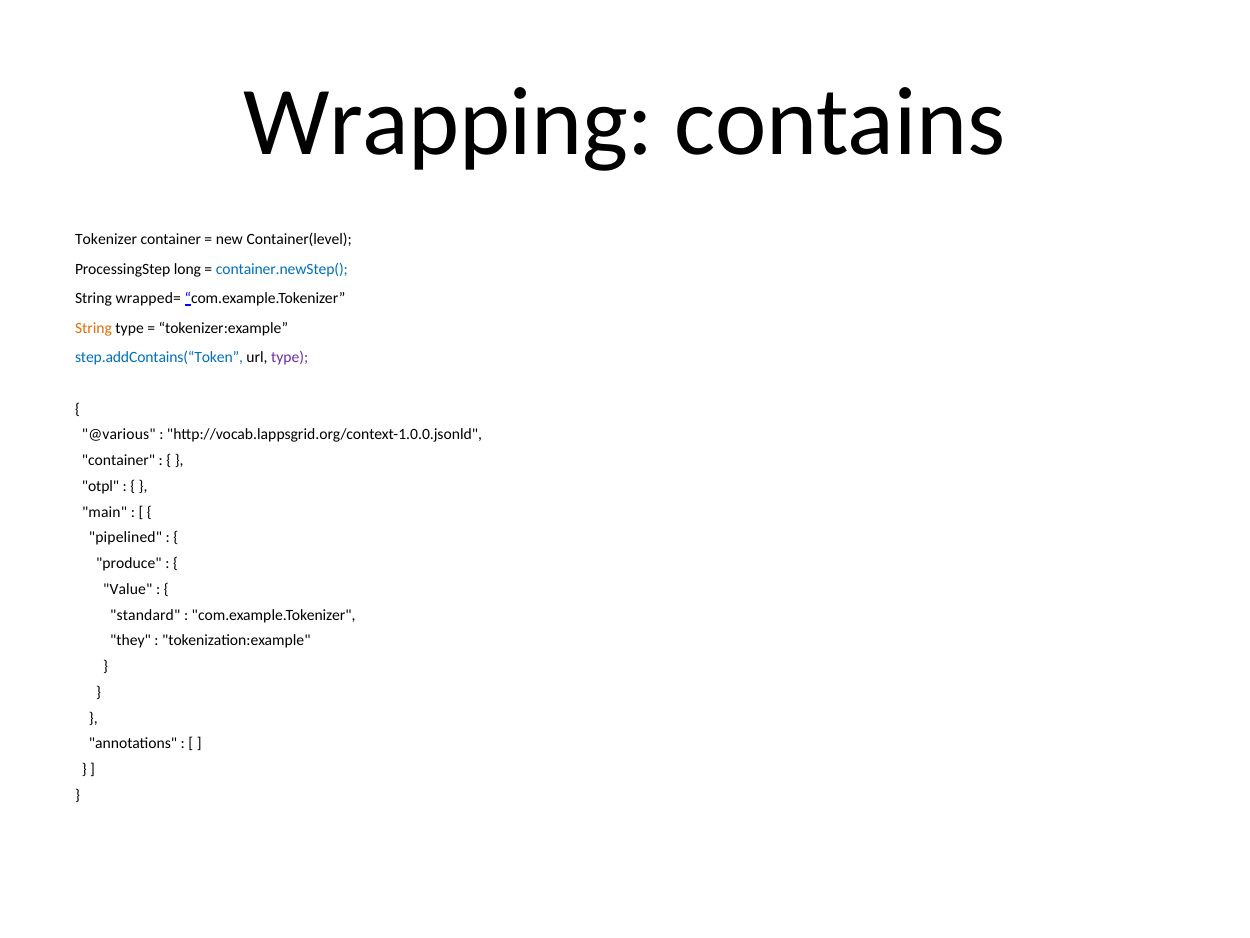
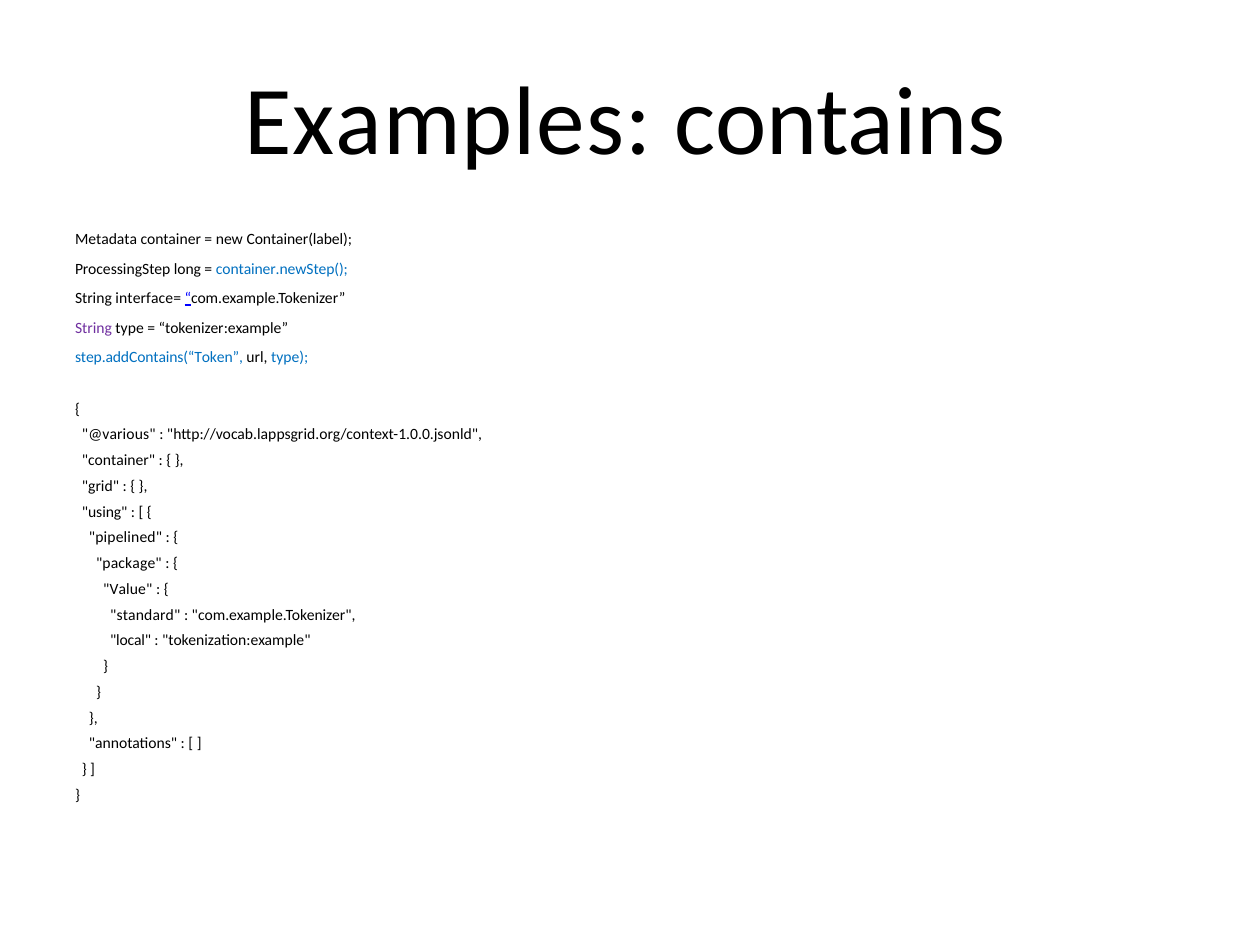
Wrapping: Wrapping -> Examples
Tokenizer: Tokenizer -> Metadata
Container(level: Container(level -> Container(label
wrapped=: wrapped= -> interface=
String at (93, 328) colour: orange -> purple
type at (290, 357) colour: purple -> blue
otpl: otpl -> grid
main: main -> using
produce: produce -> package
they: they -> local
